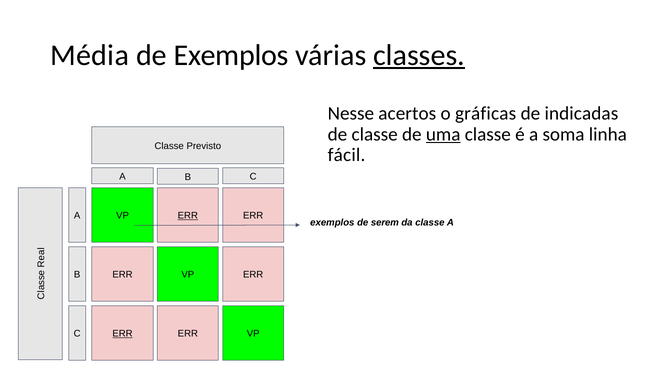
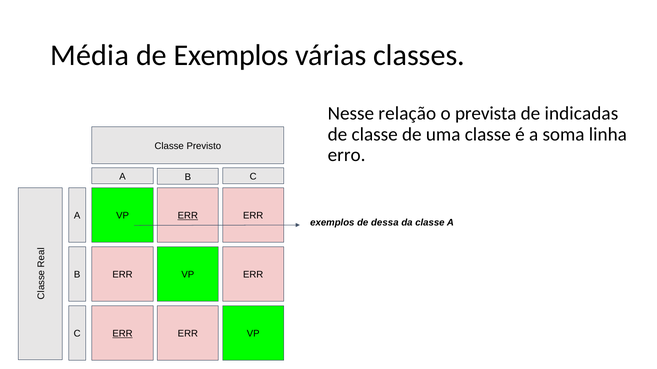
classes underline: present -> none
acertos: acertos -> relação
gráficas: gráficas -> prevista
uma underline: present -> none
fácil: fácil -> erro
serem: serem -> dessa
